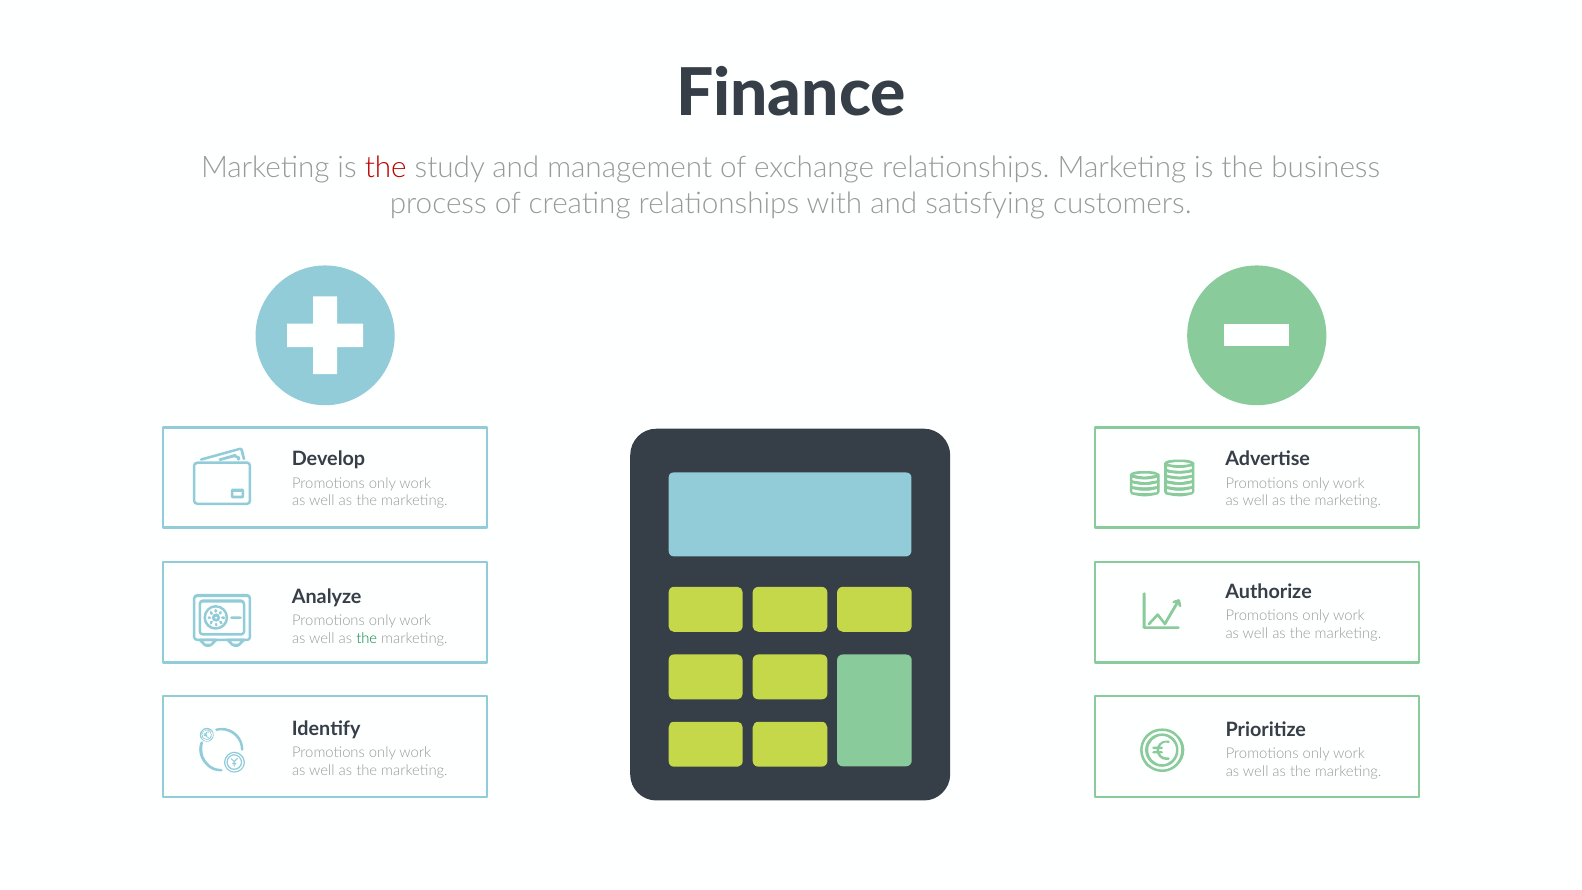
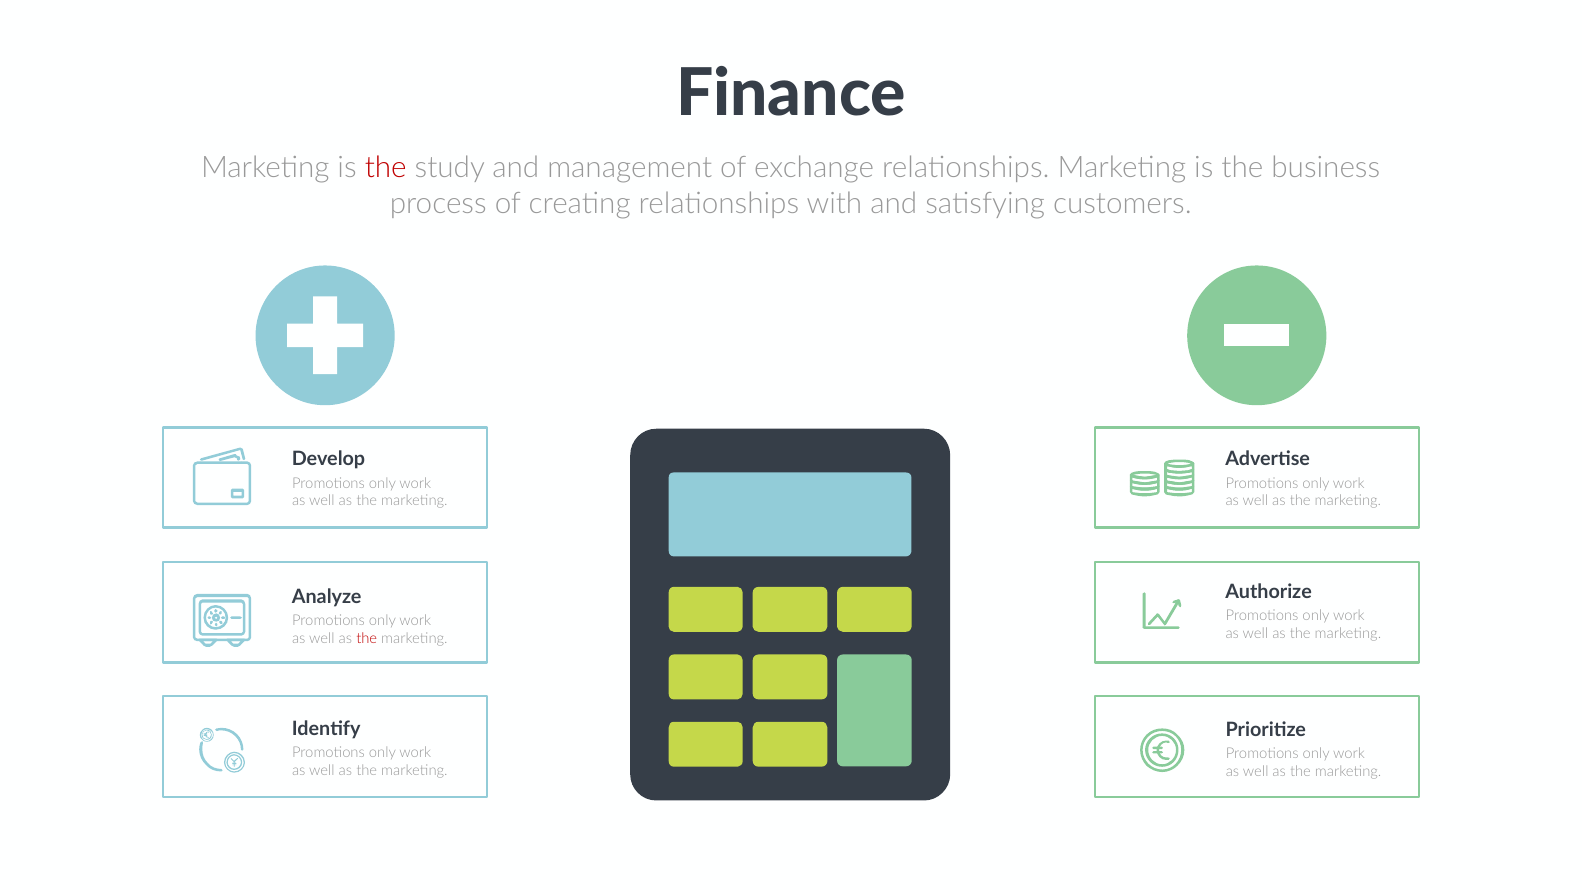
the at (367, 638) colour: green -> red
